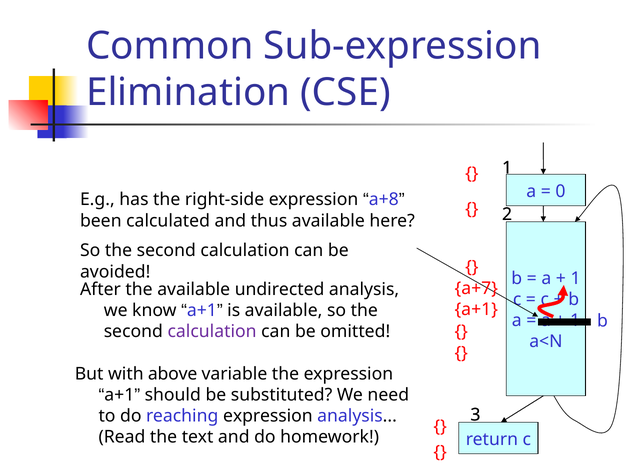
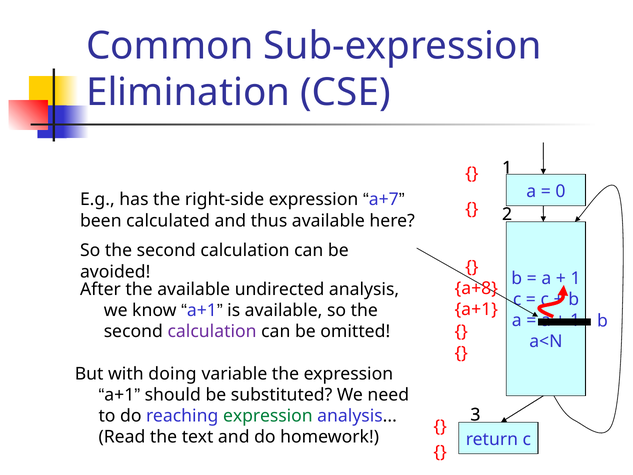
a+8: a+8 -> a+7
a+7: a+7 -> a+8
above: above -> doing
expression at (268, 416) colour: black -> green
